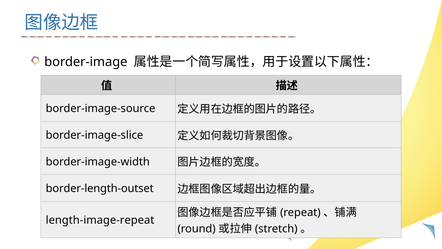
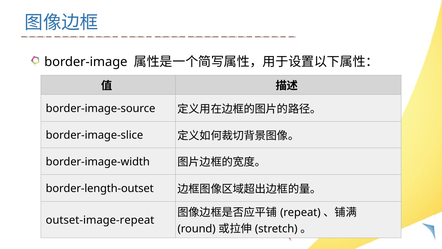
length-image-repeat: length-image-repeat -> outset-image-repeat
